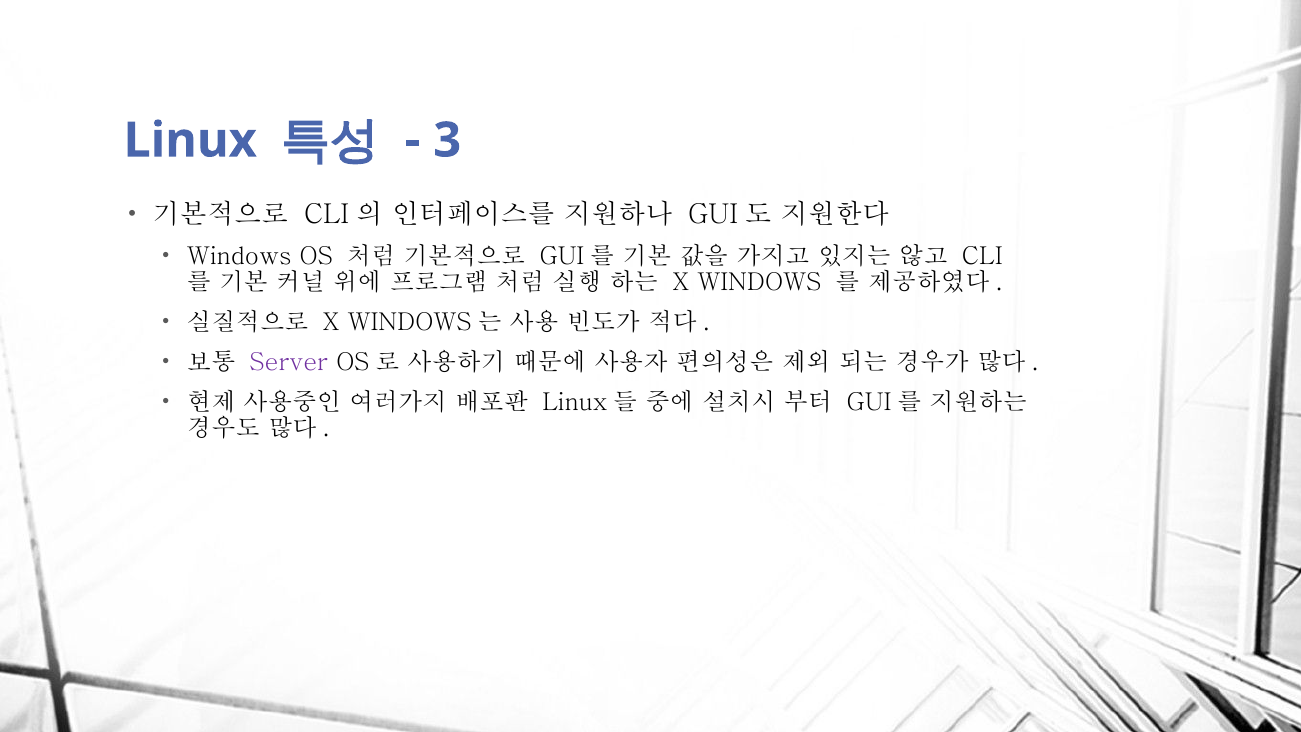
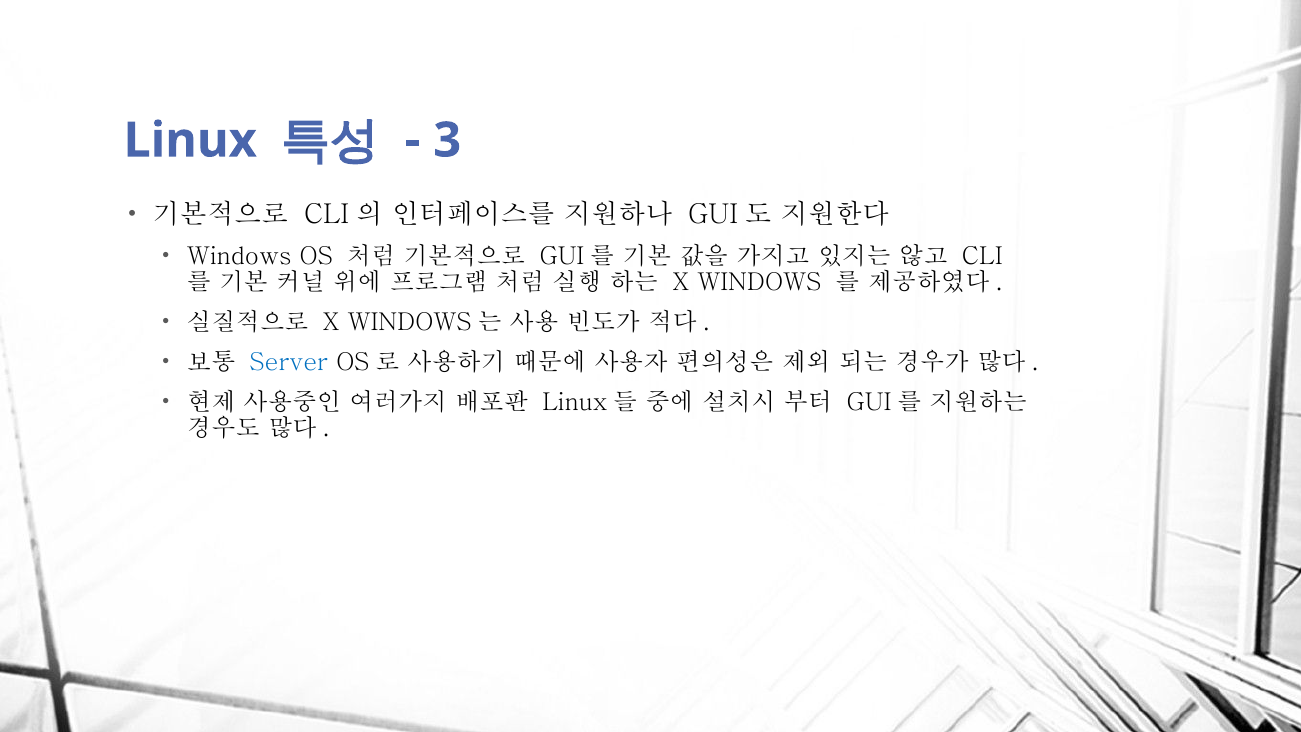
Server colour: purple -> blue
